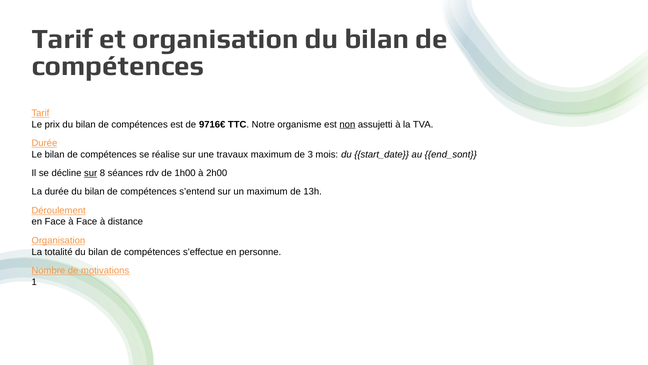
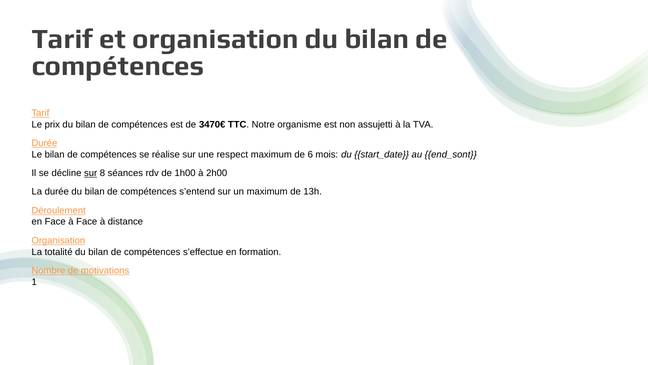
9716€: 9716€ -> 3470€
non underline: present -> none
travaux: travaux -> respect
3: 3 -> 6
personne: personne -> formation
